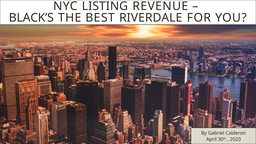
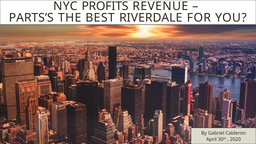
LISTING: LISTING -> PROFITS
BLACK’S: BLACK’S -> PARTS’S
